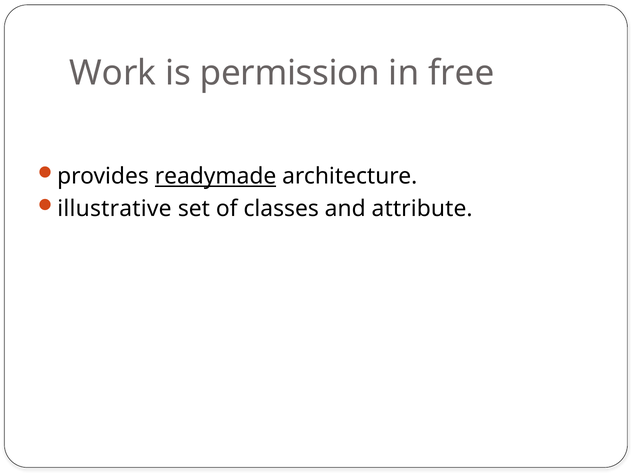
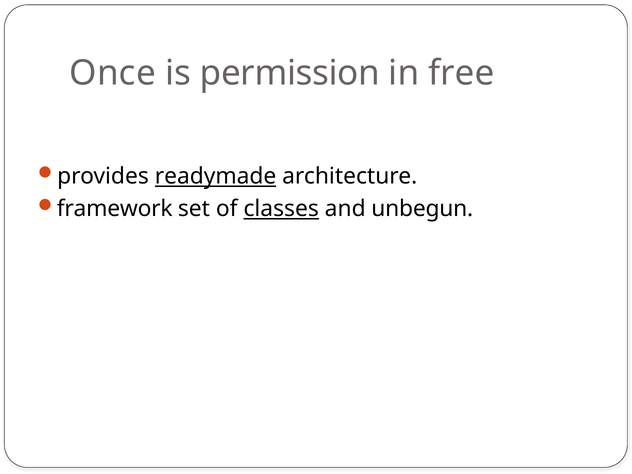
Work: Work -> Once
illustrative: illustrative -> framework
classes underline: none -> present
attribute: attribute -> unbegun
